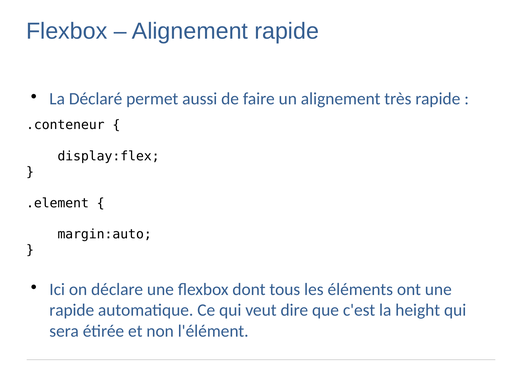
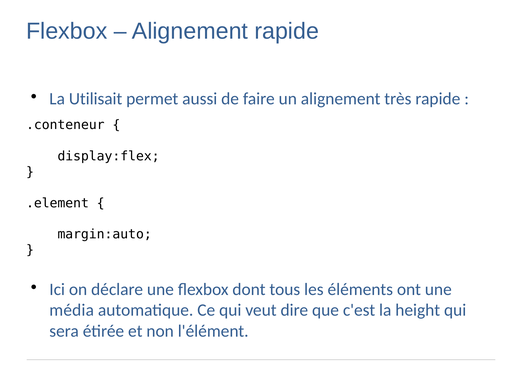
Déclaré: Déclaré -> Utilisait
rapide at (72, 311): rapide -> média
